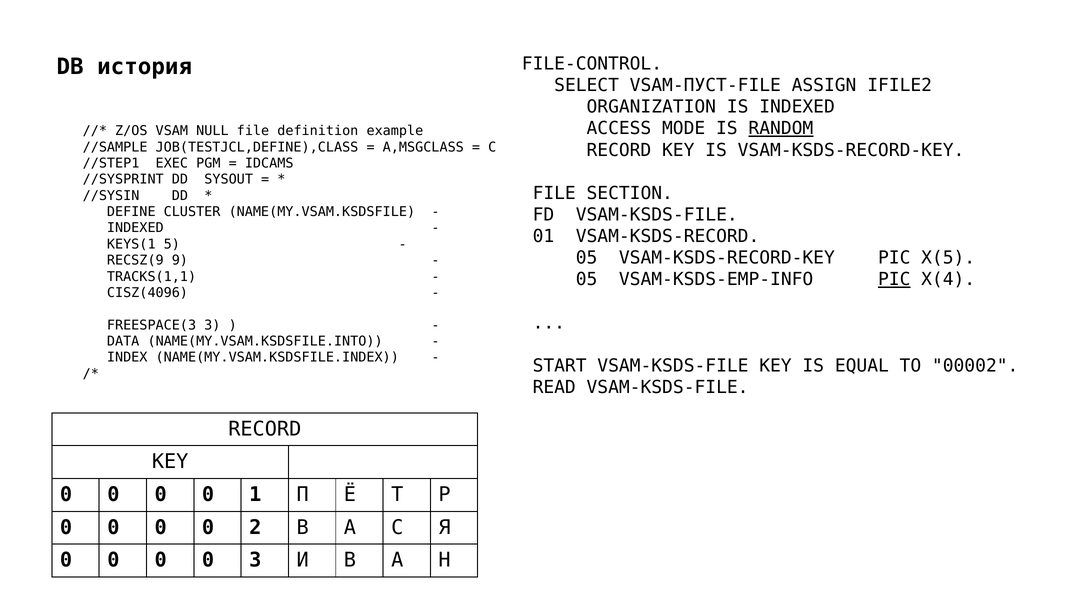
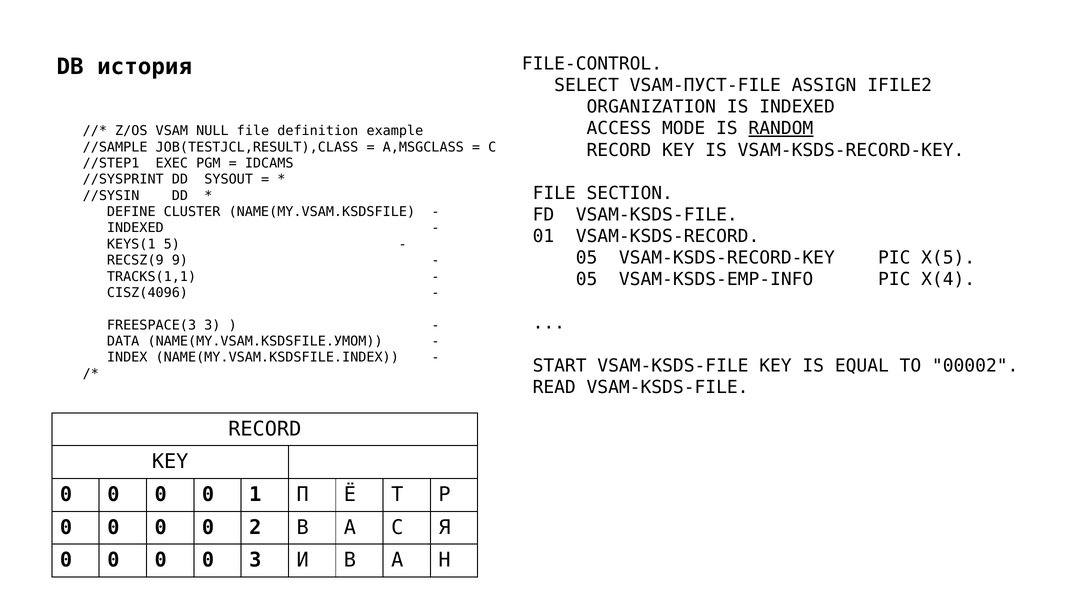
JOB(TESTJCL,DEFINE),CLASS: JOB(TESTJCL,DEFINE),CLASS -> JOB(TESTJCL,RESULT),CLASS
PIC at (894, 279) underline: present -> none
NAME(MY.VSAM.KSDSFILE.INTO: NAME(MY.VSAM.KSDSFILE.INTO -> NAME(MY.VSAM.KSDSFILE.УМОМ
